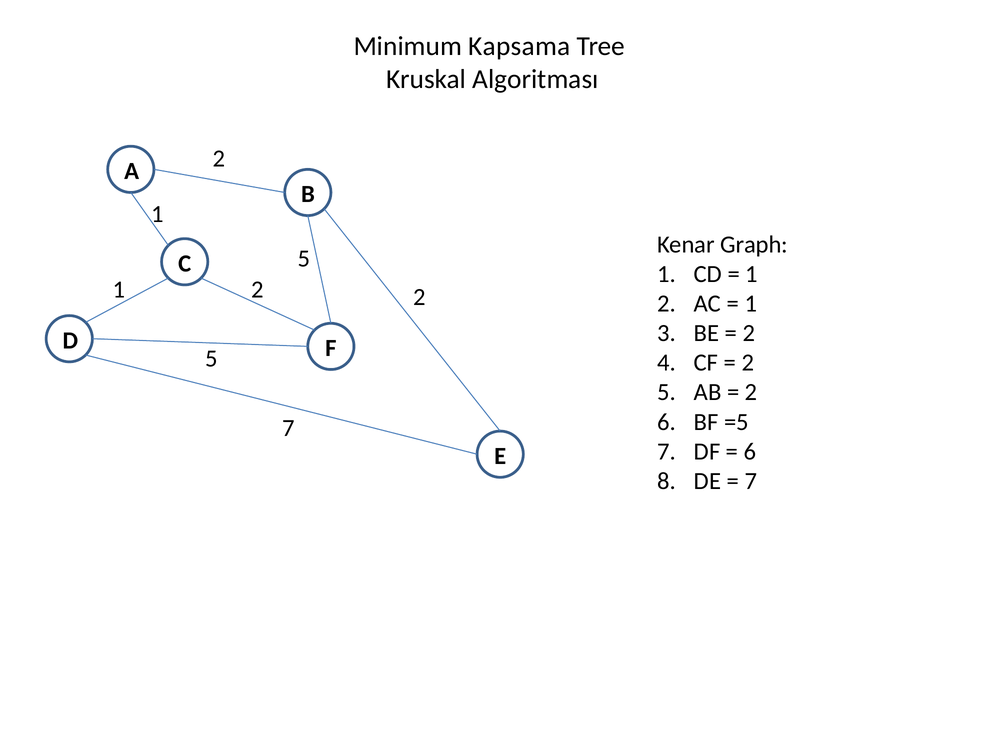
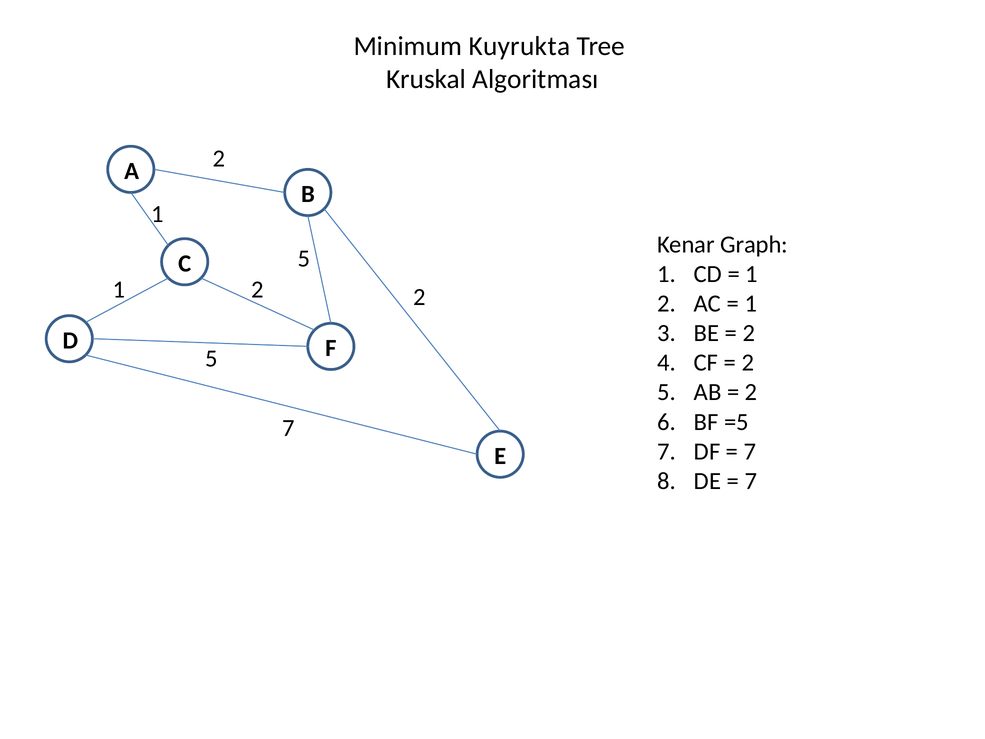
Kapsama: Kapsama -> Kuyrukta
6 at (750, 451): 6 -> 7
